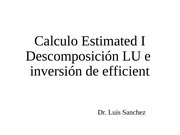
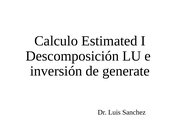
efficient: efficient -> generate
